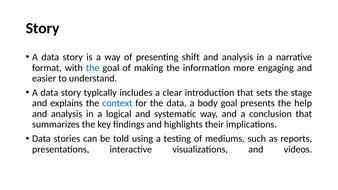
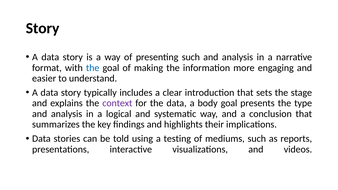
presenting shift: shift -> such
context colour: blue -> purple
help: help -> type
